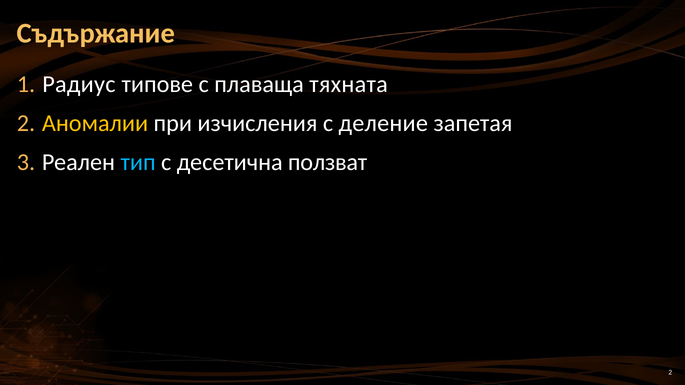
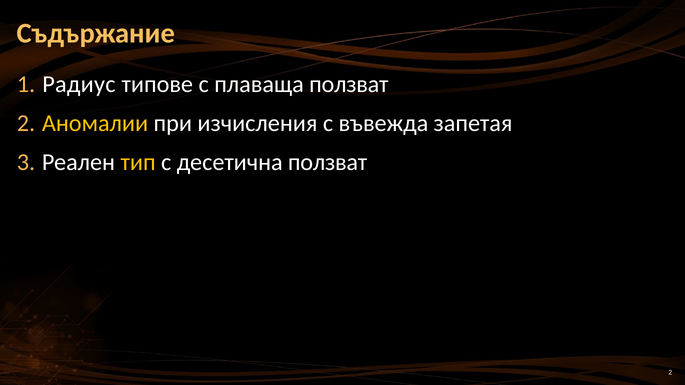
плаваща тяхната: тяхната -> ползват
деление: деление -> въвежда
тип colour: light blue -> yellow
